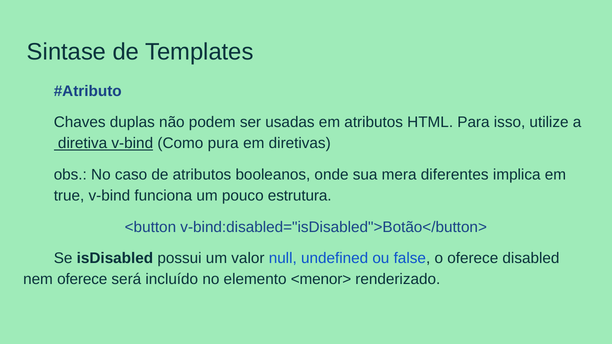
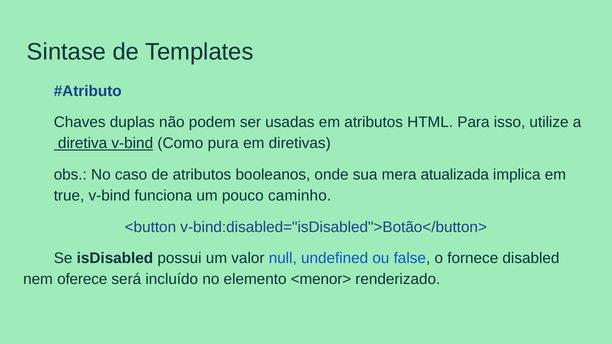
diferentes: diferentes -> atualizada
estrutura: estrutura -> caminho
o oferece: oferece -> fornece
